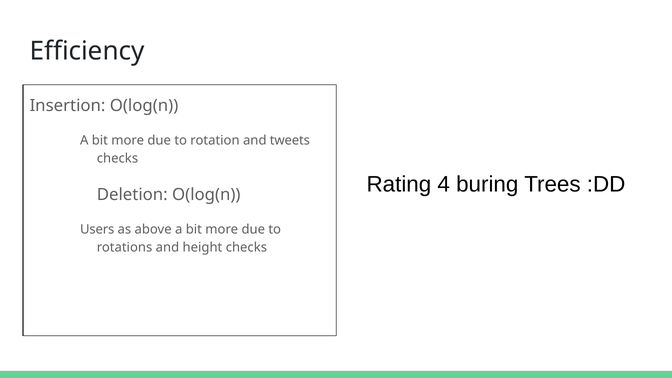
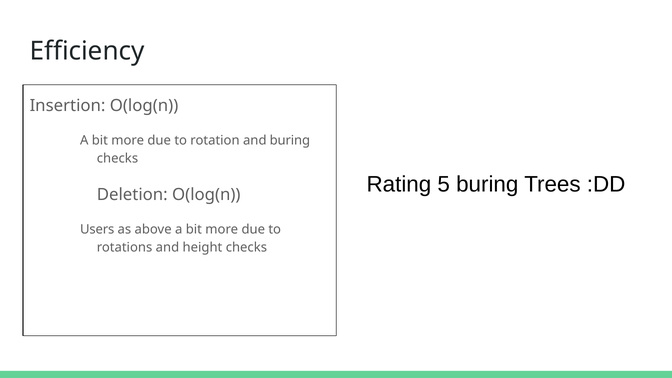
and tweets: tweets -> buring
4: 4 -> 5
